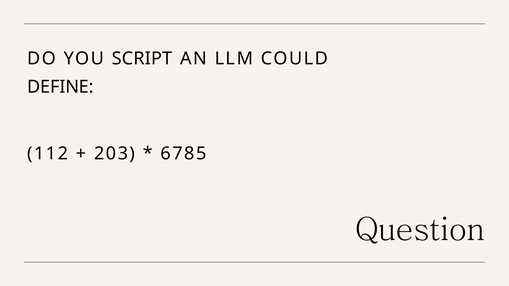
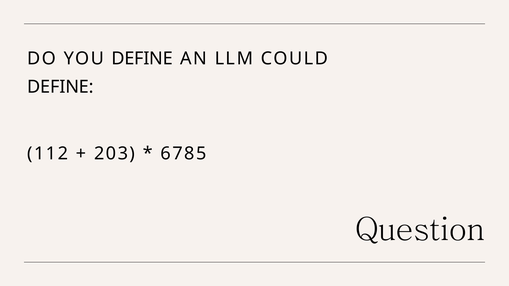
YOU SCRIPT: SCRIPT -> DEFINE
